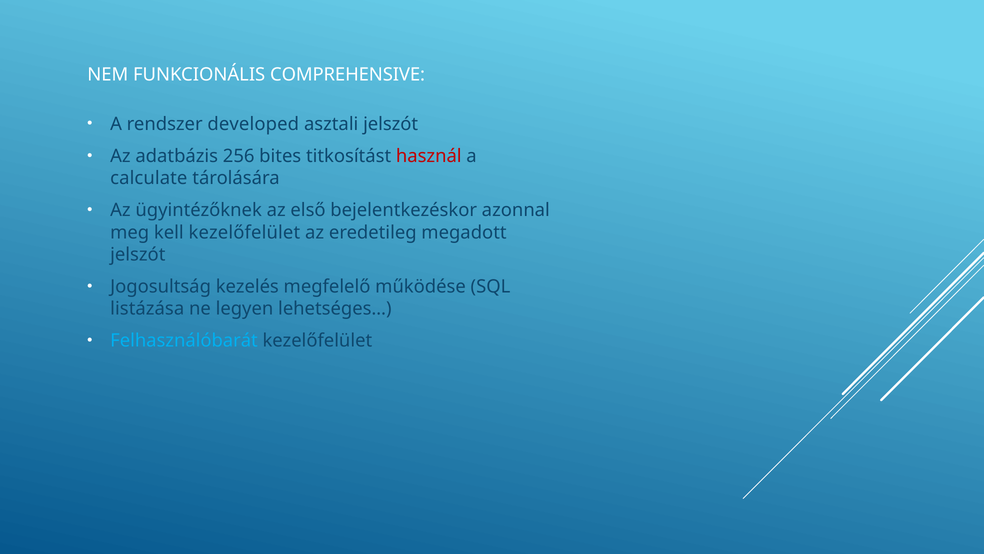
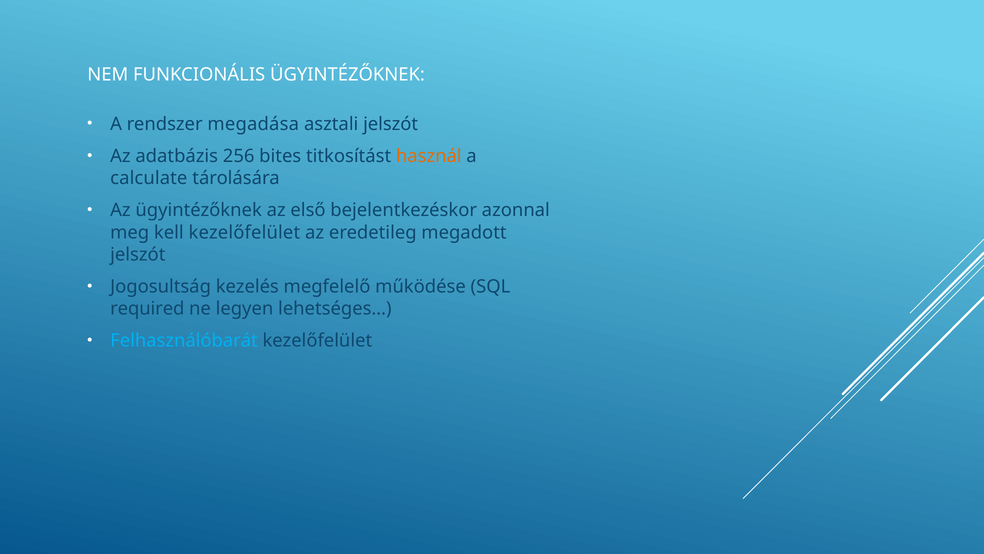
FUNKCIONÁLIS COMPREHENSIVE: COMPREHENSIVE -> ÜGYINTÉZŐKNEK
developed: developed -> megadása
használ colour: red -> orange
listázása: listázása -> required
